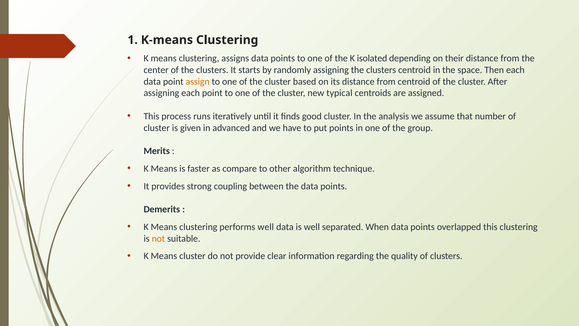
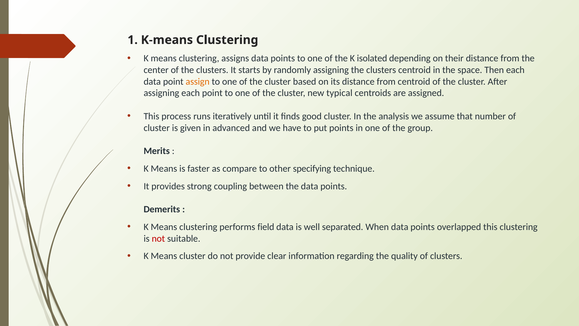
algorithm: algorithm -> specifying
performs well: well -> field
not at (158, 238) colour: orange -> red
